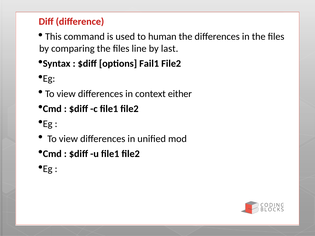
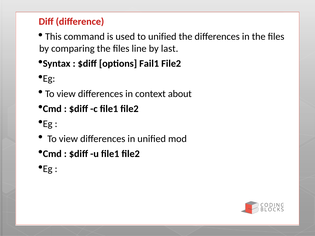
to human: human -> unified
either: either -> about
